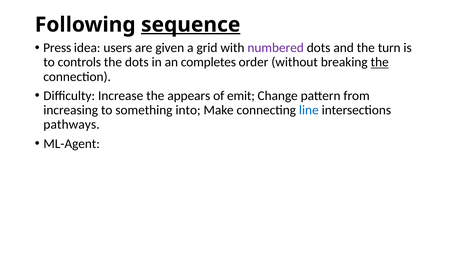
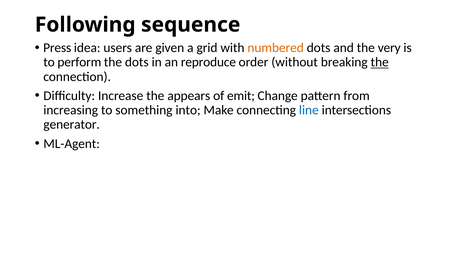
sequence underline: present -> none
numbered colour: purple -> orange
turn: turn -> very
controls: controls -> perform
completes: completes -> reproduce
pathways: pathways -> generator
